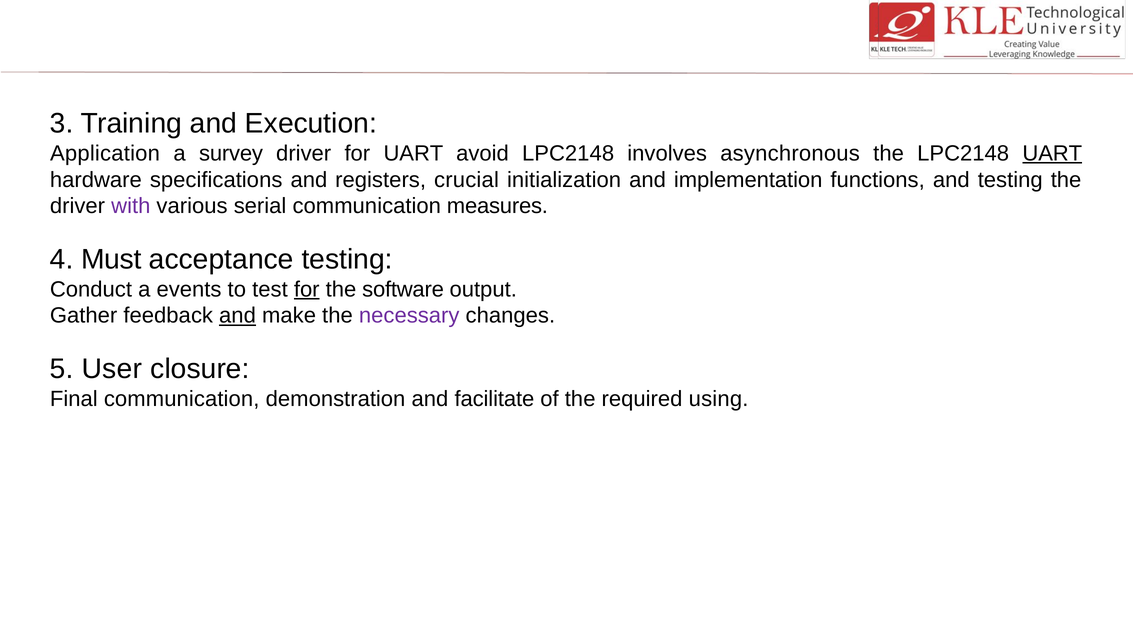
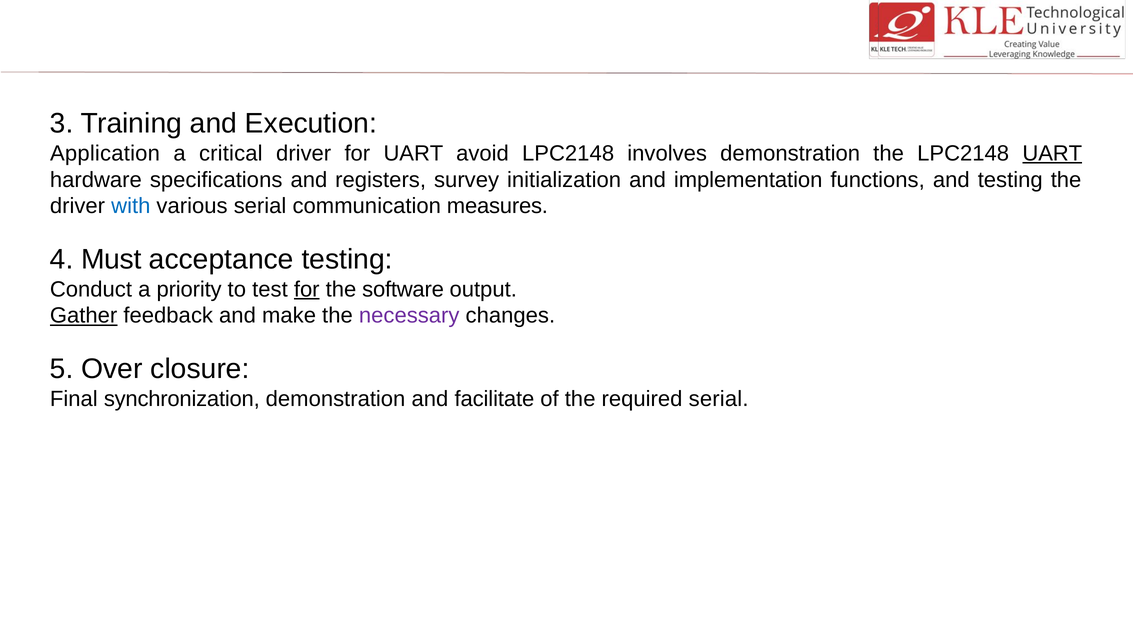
survey: survey -> critical
involves asynchronous: asynchronous -> demonstration
crucial: crucial -> survey
with colour: purple -> blue
events: events -> priority
Gather underline: none -> present
and at (237, 316) underline: present -> none
User: User -> Over
Final communication: communication -> synchronization
required using: using -> serial
